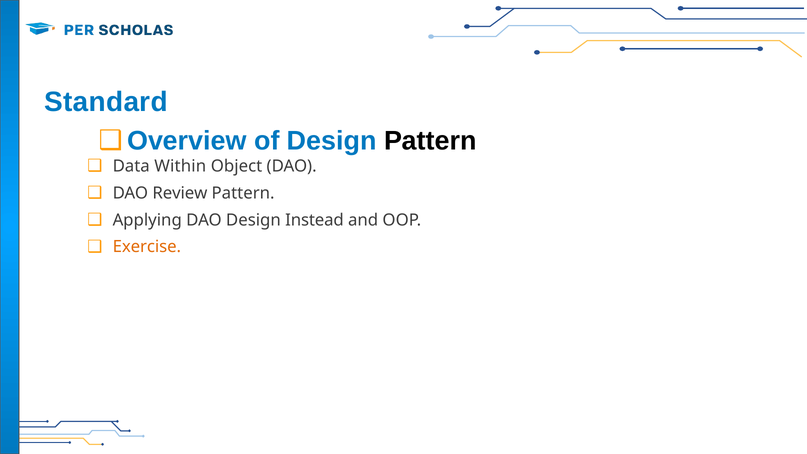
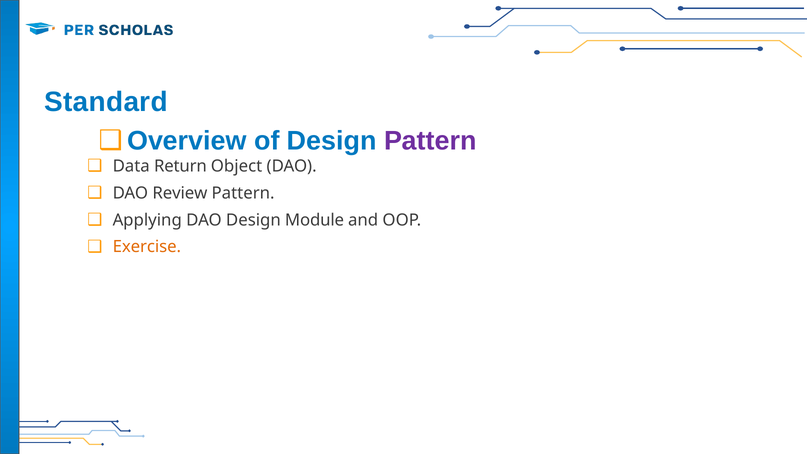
Pattern at (430, 141) colour: black -> purple
Within: Within -> Return
Instead: Instead -> Module
